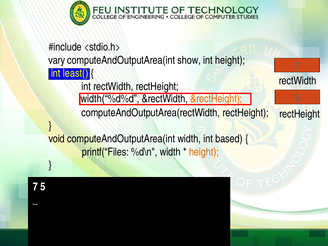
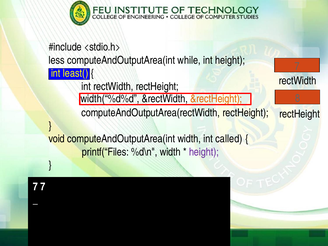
vary: vary -> less
show: show -> while
based: based -> called
height at (204, 152) colour: orange -> purple
7 5: 5 -> 7
